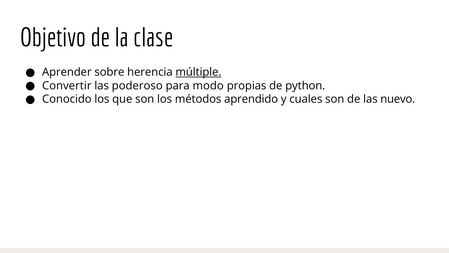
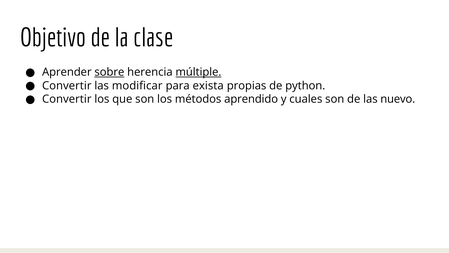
sobre underline: none -> present
poderoso: poderoso -> modificar
modo: modo -> exista
Conocido at (67, 99): Conocido -> Convertir
